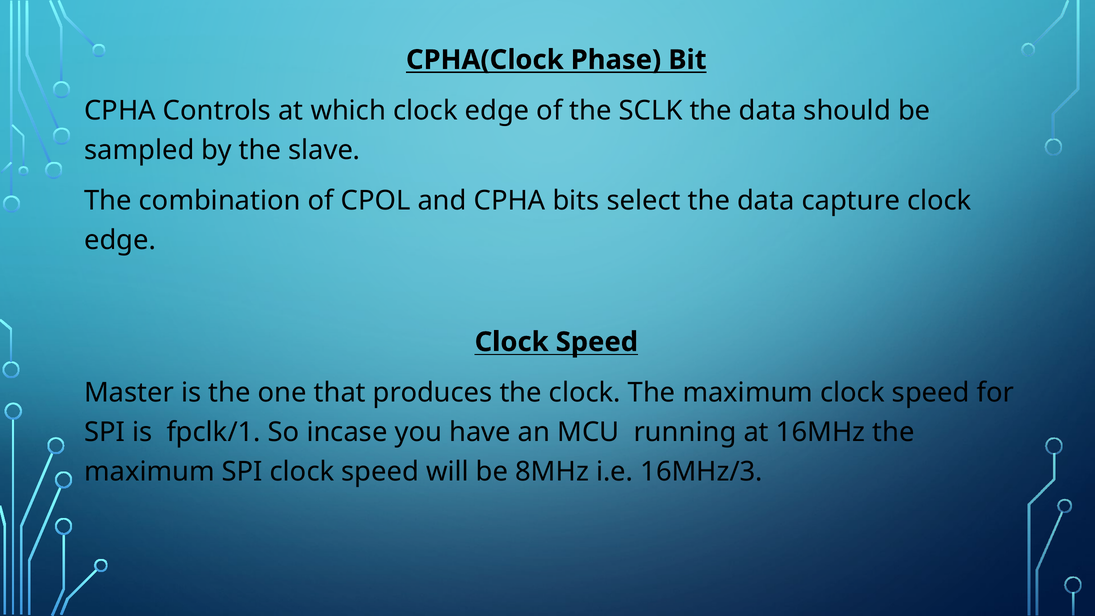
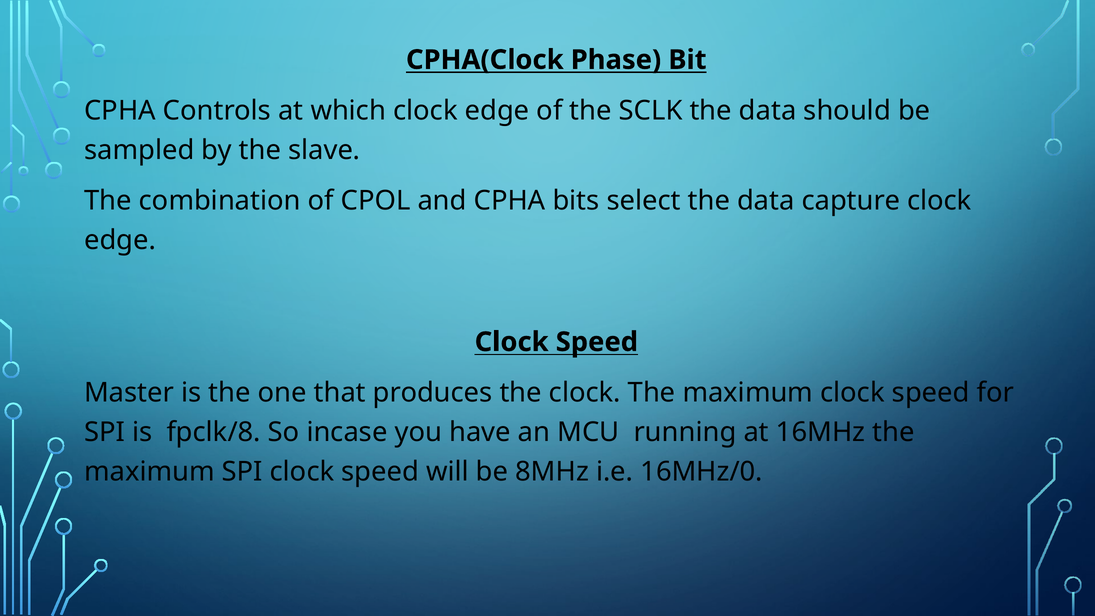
fpclk/1: fpclk/1 -> fpclk/8
16MHz/3: 16MHz/3 -> 16MHz/0
